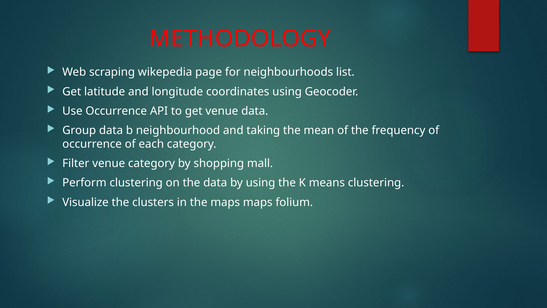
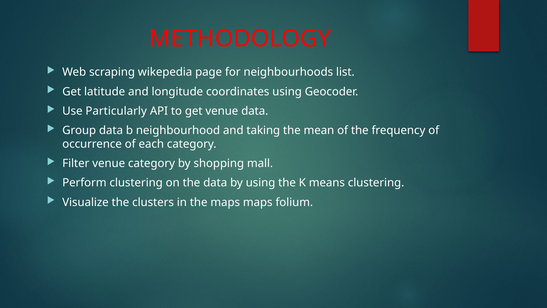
Use Occurrence: Occurrence -> Particularly
